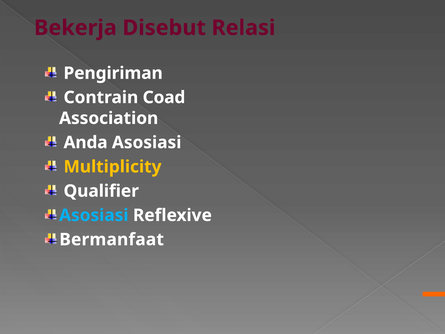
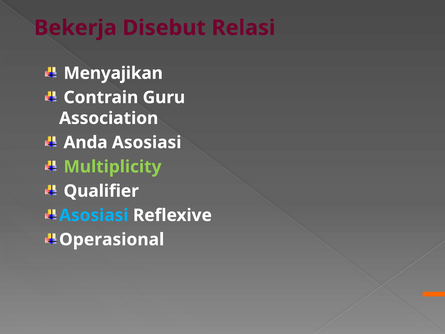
Pengiriman: Pengiriman -> Menyajikan
Coad: Coad -> Guru
Multiplicity colour: yellow -> light green
Bermanfaat: Bermanfaat -> Operasional
